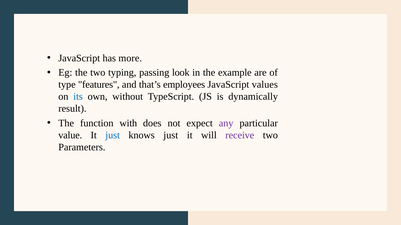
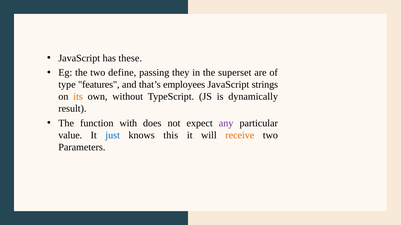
more: more -> these
typing: typing -> define
look: look -> they
example: example -> superset
values: values -> strings
its colour: blue -> orange
knows just: just -> this
receive colour: purple -> orange
